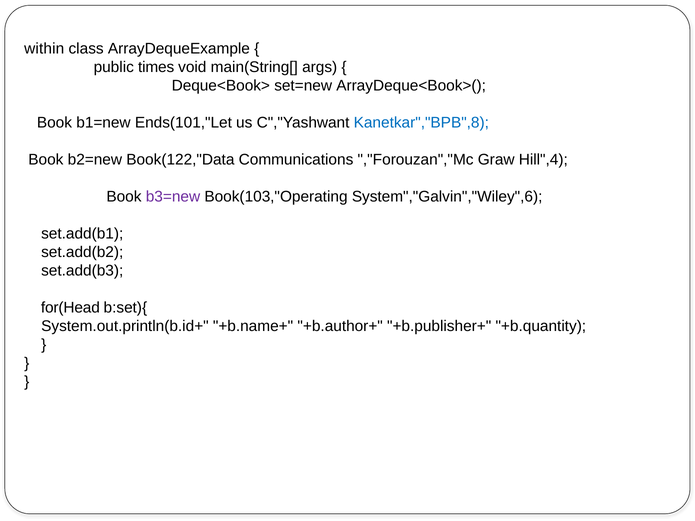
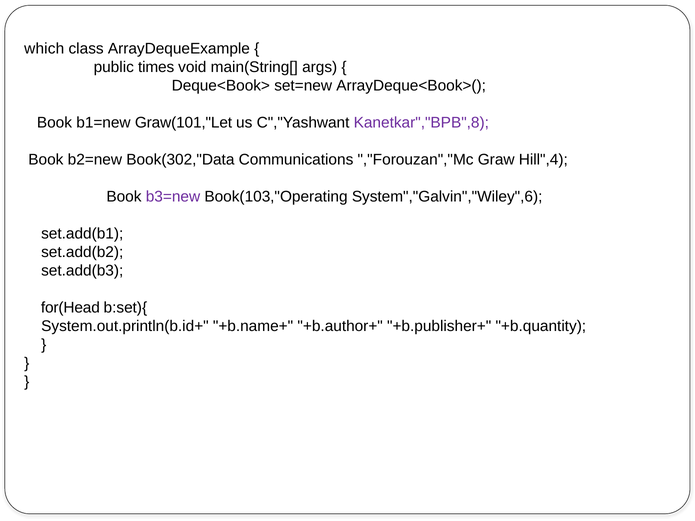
within: within -> which
Ends(101,"Let: Ends(101,"Let -> Graw(101,"Let
Kanetkar","BPB",8 colour: blue -> purple
Book(122,"Data: Book(122,"Data -> Book(302,"Data
